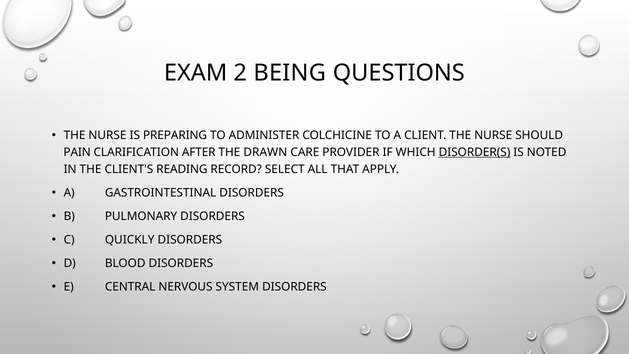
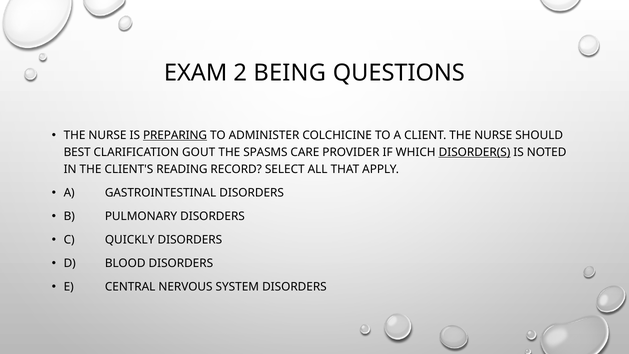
PREPARING underline: none -> present
PAIN: PAIN -> BEST
AFTER: AFTER -> GOUT
DRAWN: DRAWN -> SPASMS
